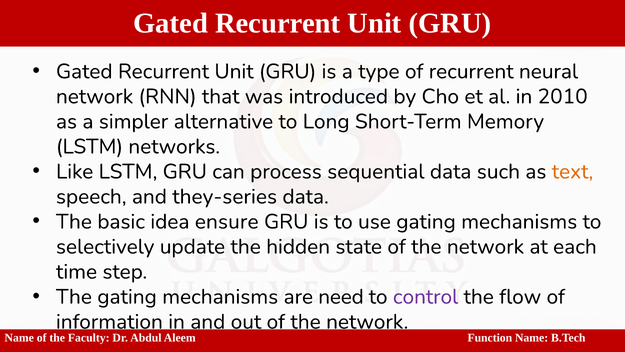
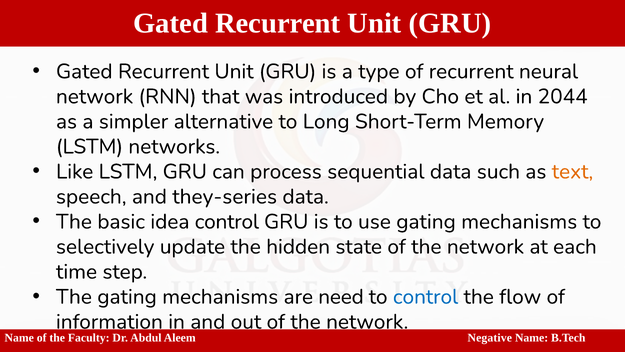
2010: 2010 -> 2044
idea ensure: ensure -> control
control at (426, 296) colour: purple -> blue
Function: Function -> Negative
